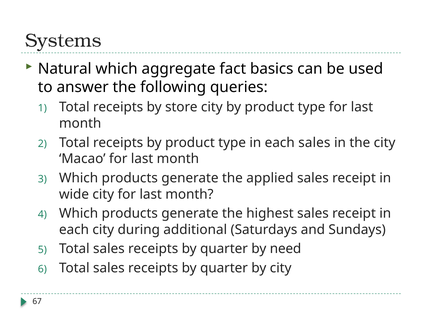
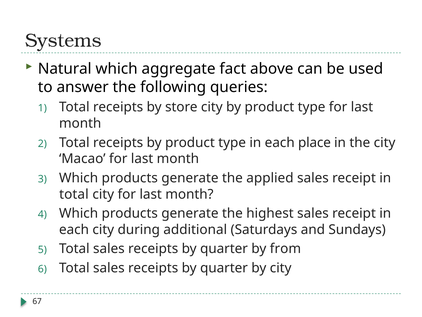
basics: basics -> above
each sales: sales -> place
wide at (74, 194): wide -> total
need: need -> from
